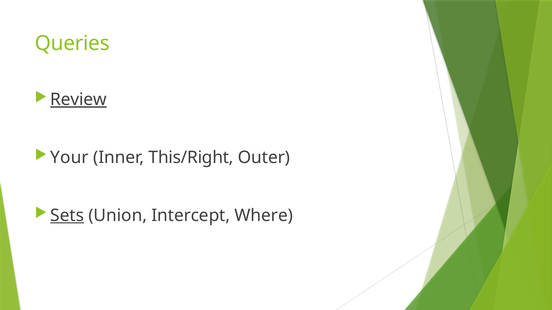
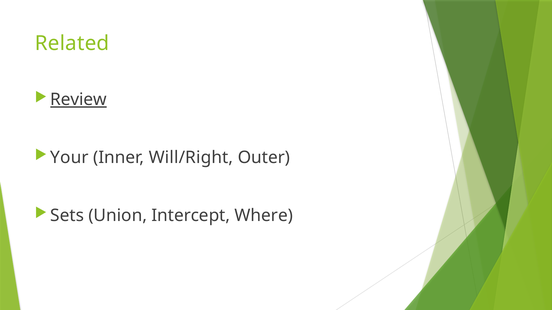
Queries: Queries -> Related
This/Right: This/Right -> Will/Right
Sets underline: present -> none
